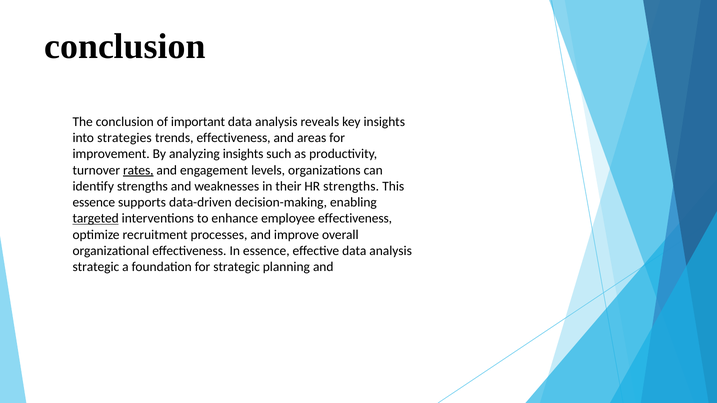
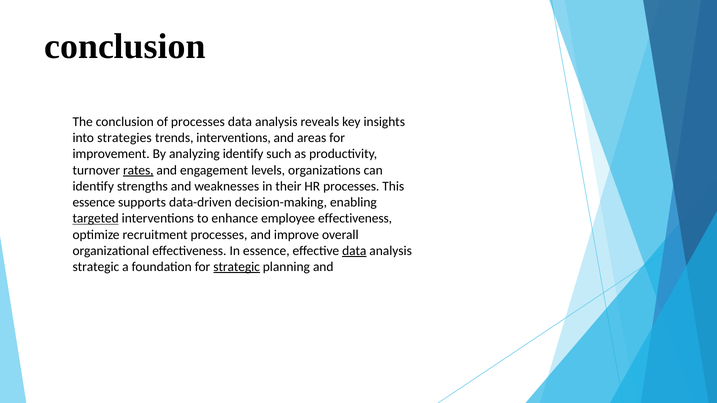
of important: important -> processes
trends effectiveness: effectiveness -> interventions
analyzing insights: insights -> identify
HR strengths: strengths -> processes
data at (354, 251) underline: none -> present
strategic at (237, 267) underline: none -> present
